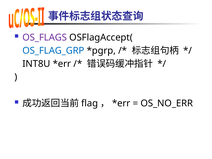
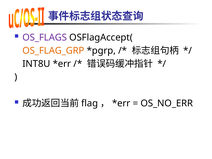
OS_FLAG_GRP colour: blue -> orange
